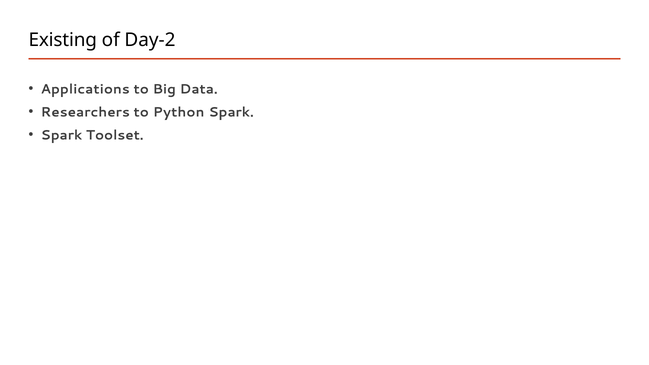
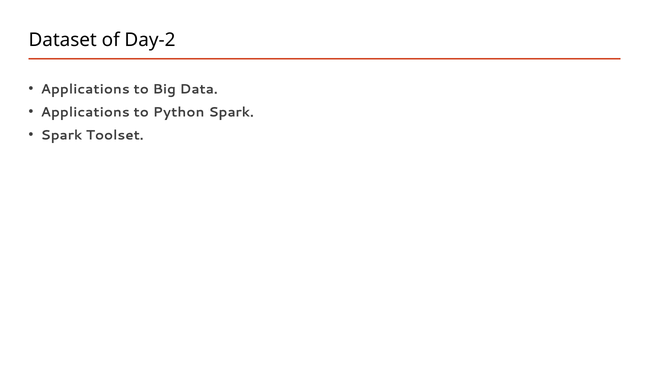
Existing: Existing -> Dataset
Researchers at (85, 112): Researchers -> Applications
